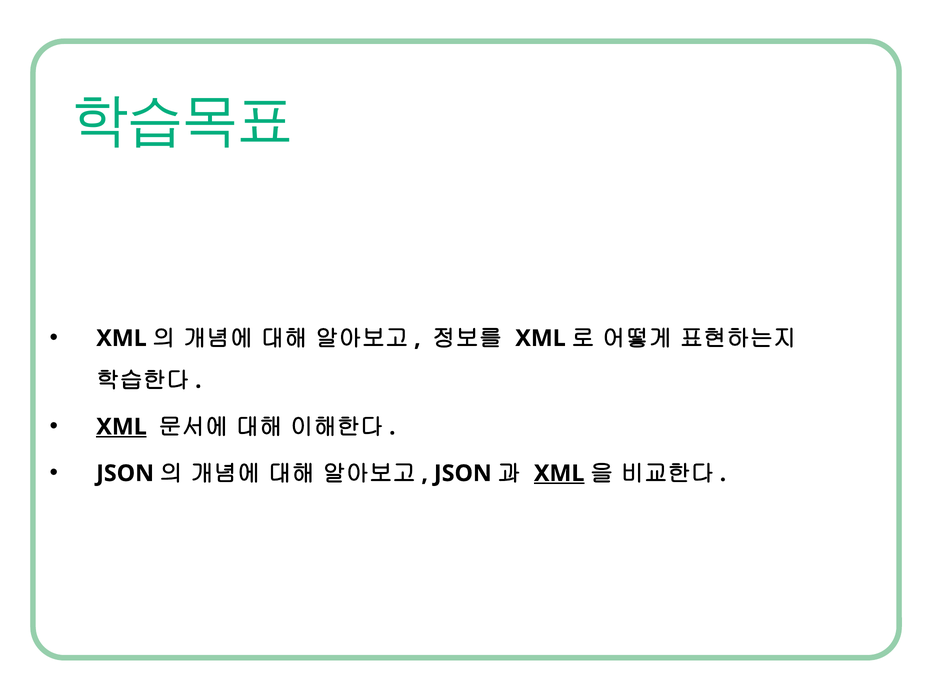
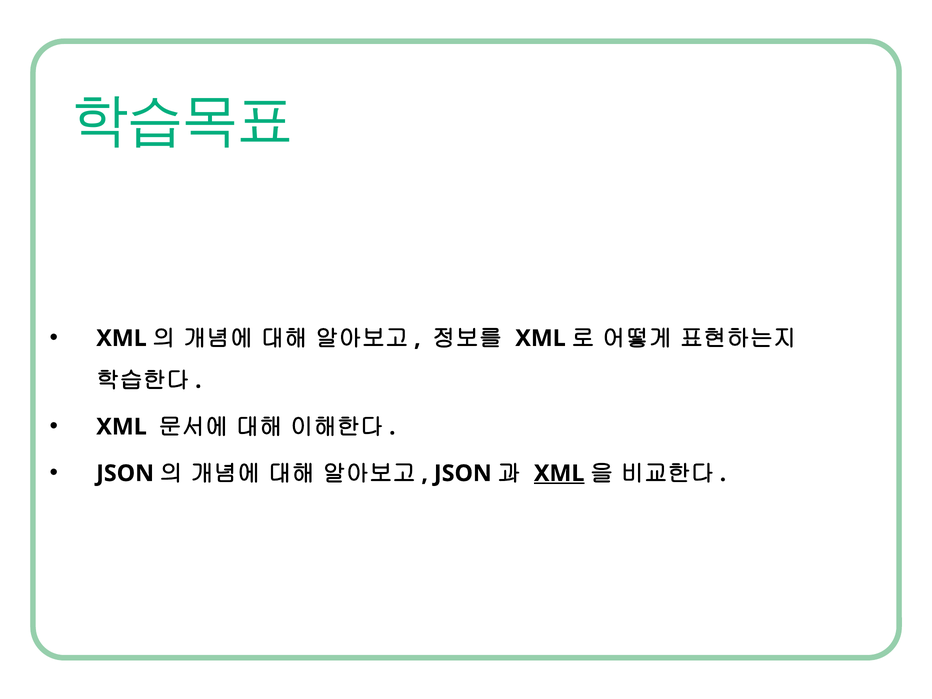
XML at (121, 427) underline: present -> none
